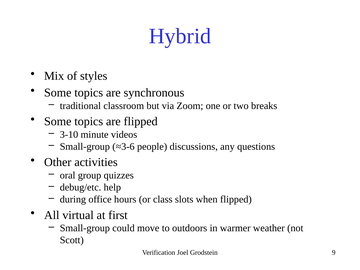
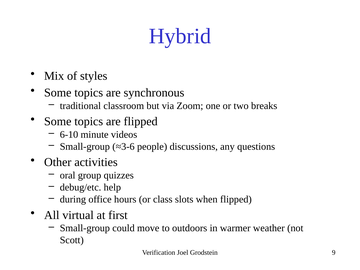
3-10: 3-10 -> 6-10
